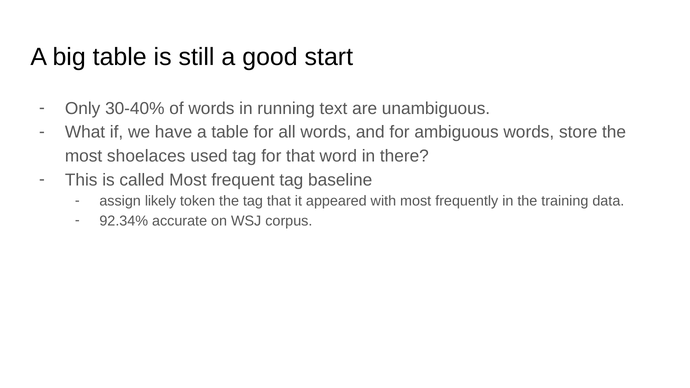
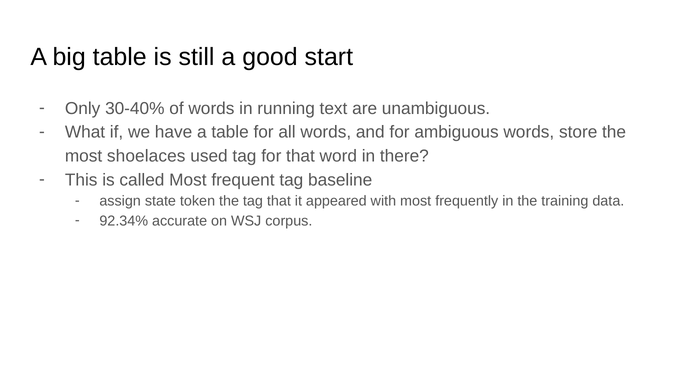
likely: likely -> state
